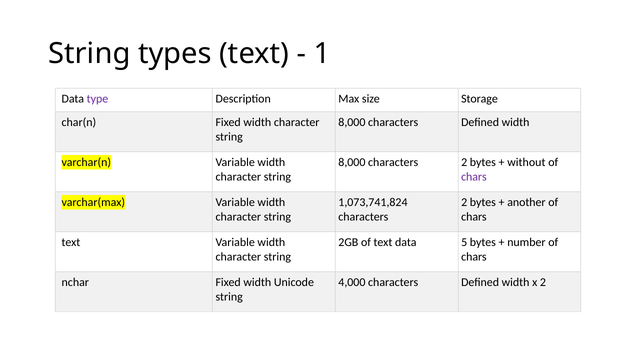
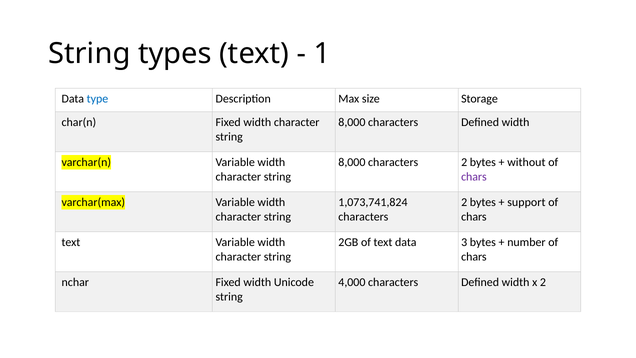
type colour: purple -> blue
another: another -> support
5: 5 -> 3
